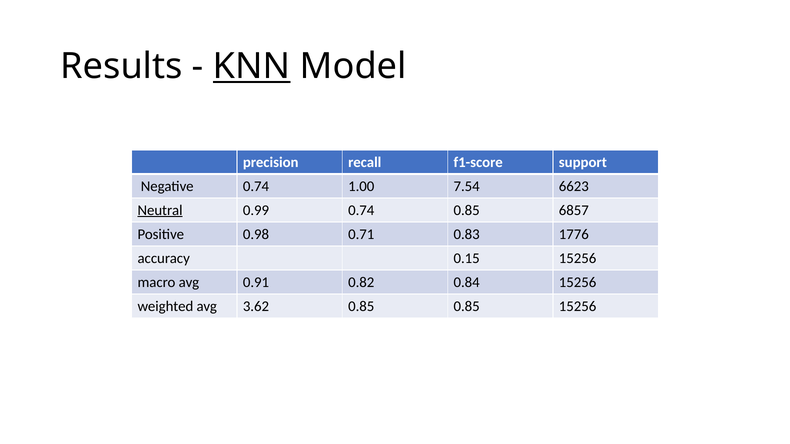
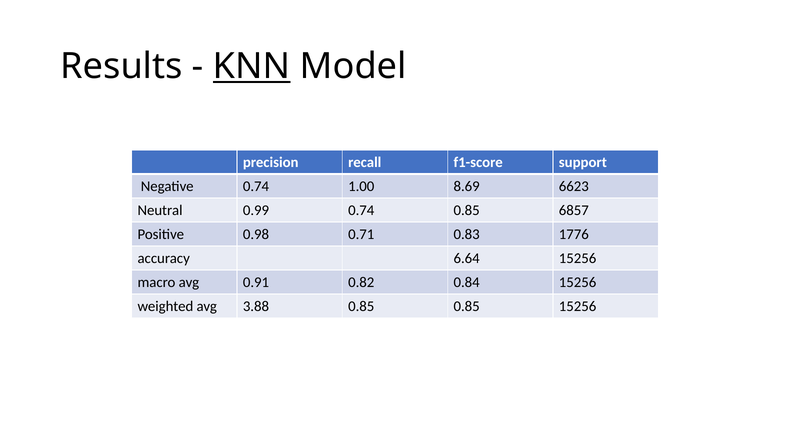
7.54: 7.54 -> 8.69
Neutral underline: present -> none
0.15: 0.15 -> 6.64
3.62: 3.62 -> 3.88
